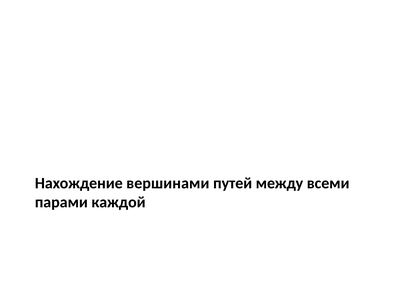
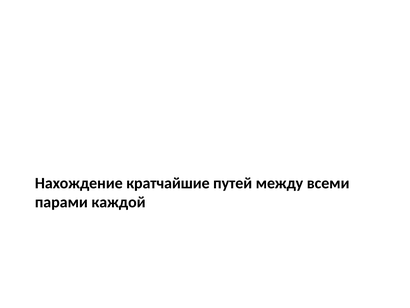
вершинами: вершинами -> кратчайшие
